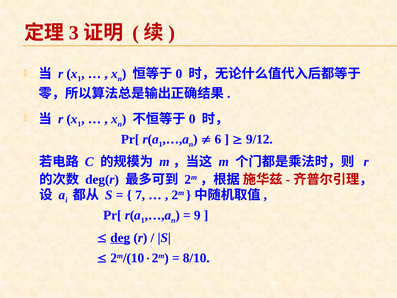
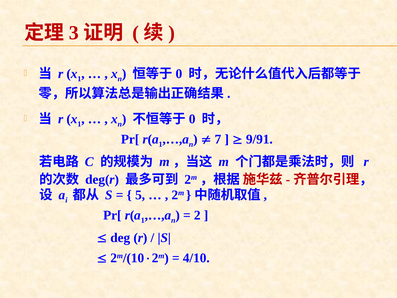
6: 6 -> 7
9/12: 9/12 -> 9/91
7: 7 -> 5
9: 9 -> 2
deg underline: present -> none
8/10: 8/10 -> 4/10
